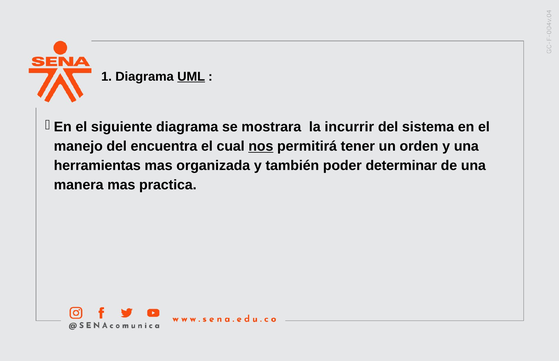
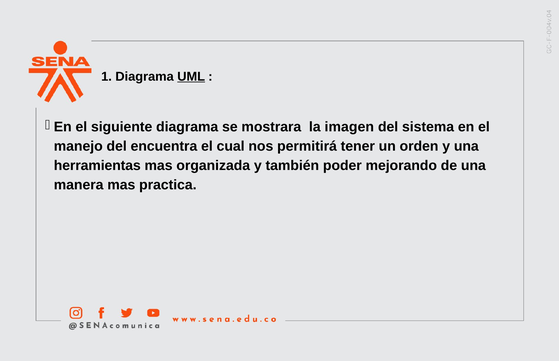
incurrir: incurrir -> imagen
nos underline: present -> none
determinar: determinar -> mejorando
